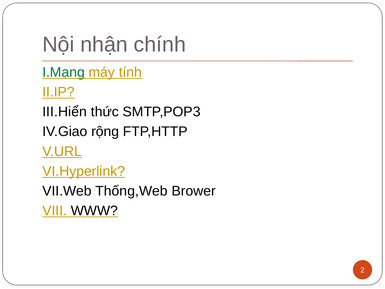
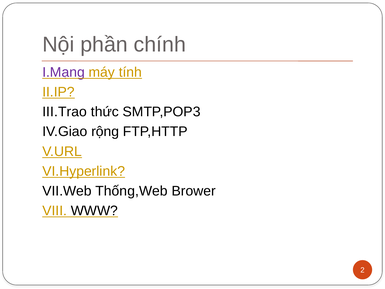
nhận: nhận -> phần
I.Mạng colour: green -> purple
III.Hiển: III.Hiển -> III.Trao
